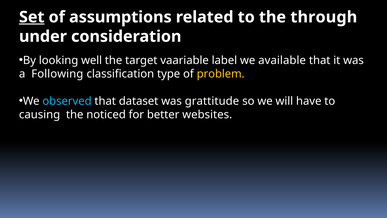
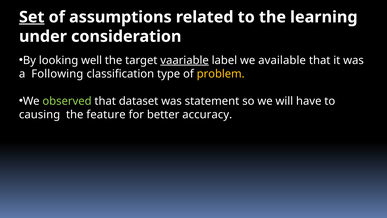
through: through -> learning
vaariable underline: none -> present
observed colour: light blue -> light green
grattitude: grattitude -> statement
noticed: noticed -> feature
websites: websites -> accuracy
